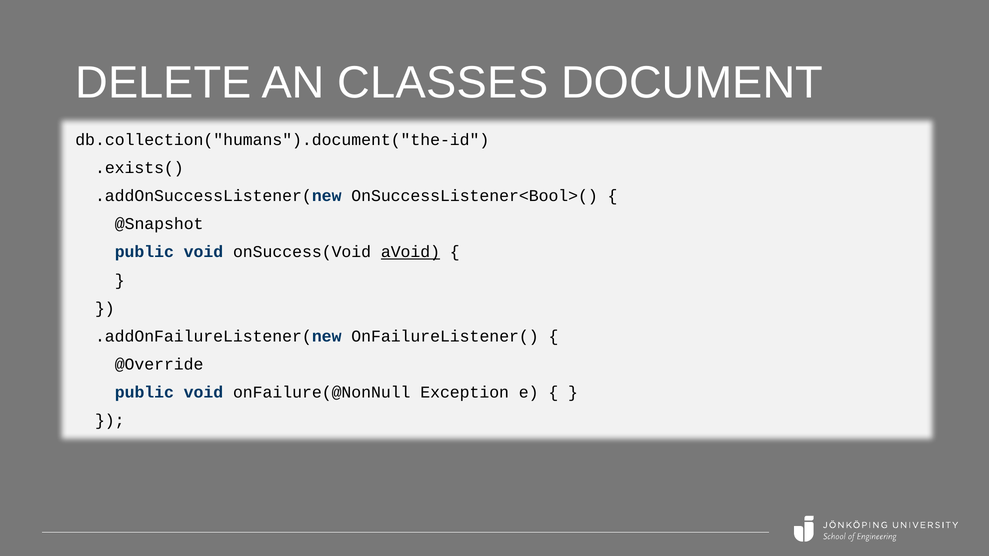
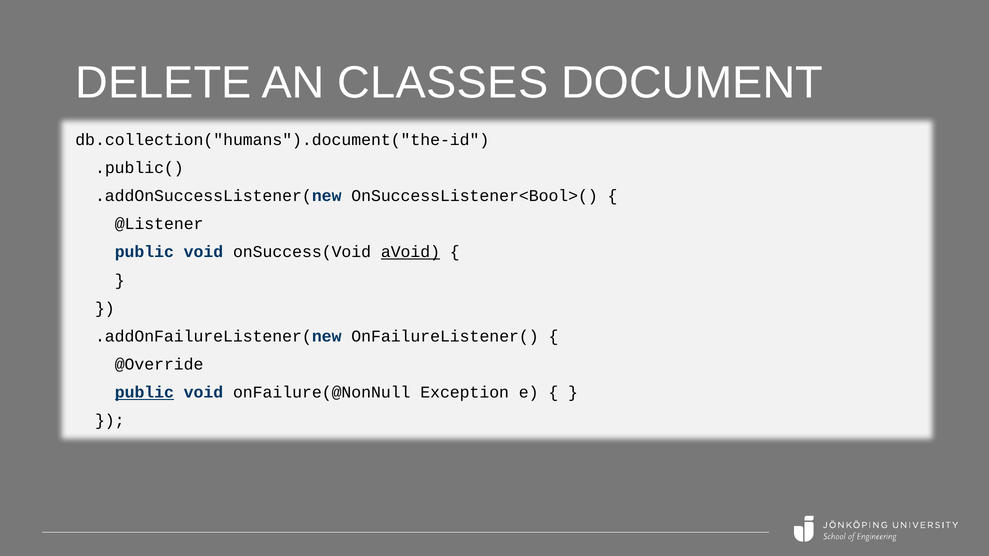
.exists(: .exists( -> .public(
@Snapshot: @Snapshot -> @Listener
public at (144, 393) underline: none -> present
